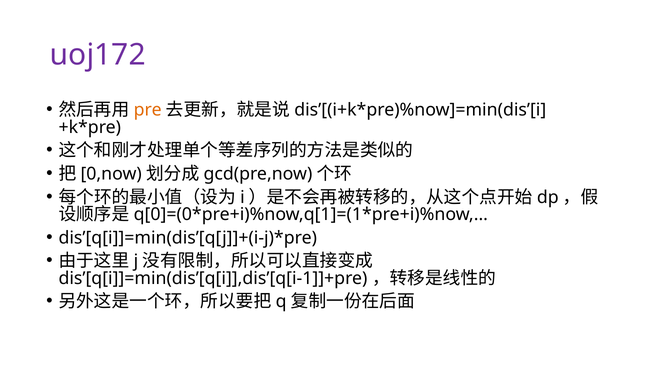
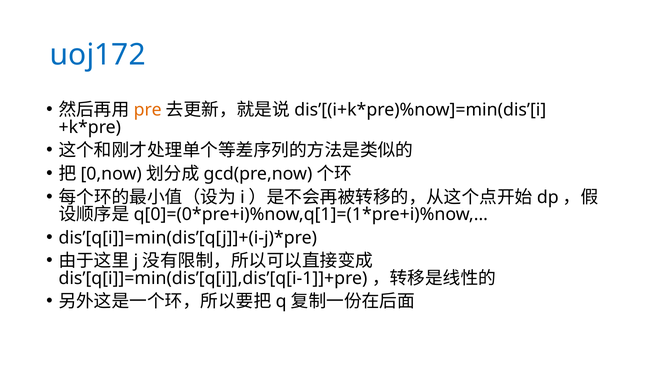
uoj172 colour: purple -> blue
